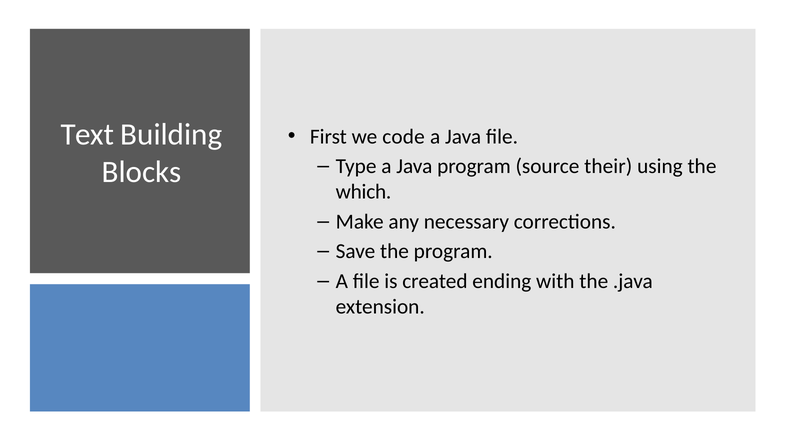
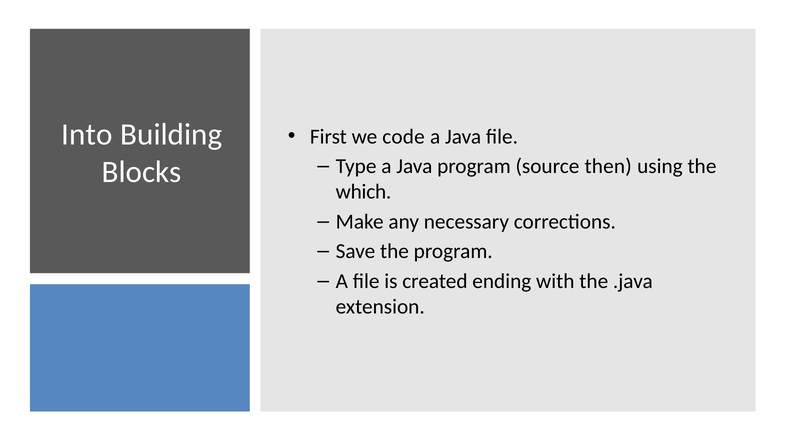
Text: Text -> Into
their: their -> then
